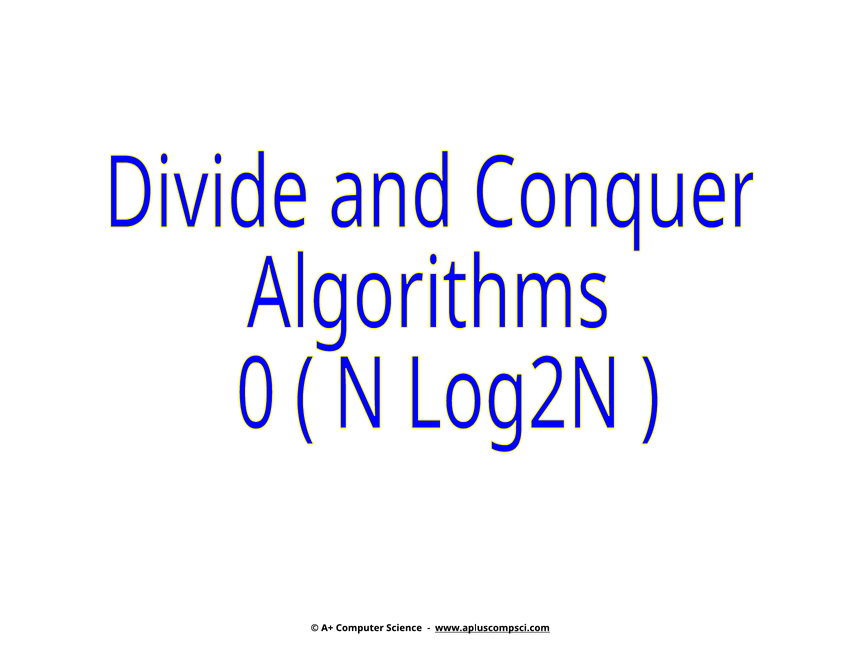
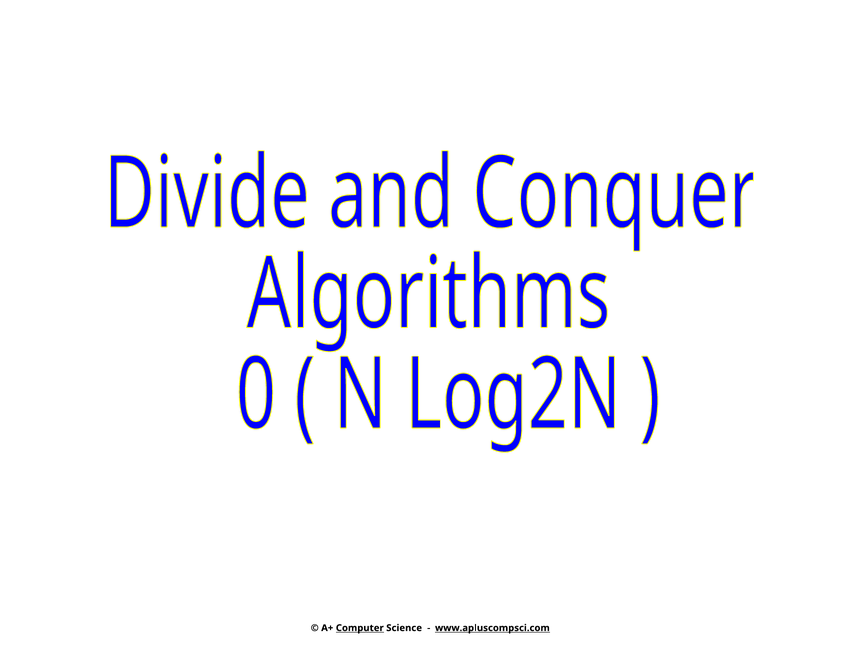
Computer underline: none -> present
